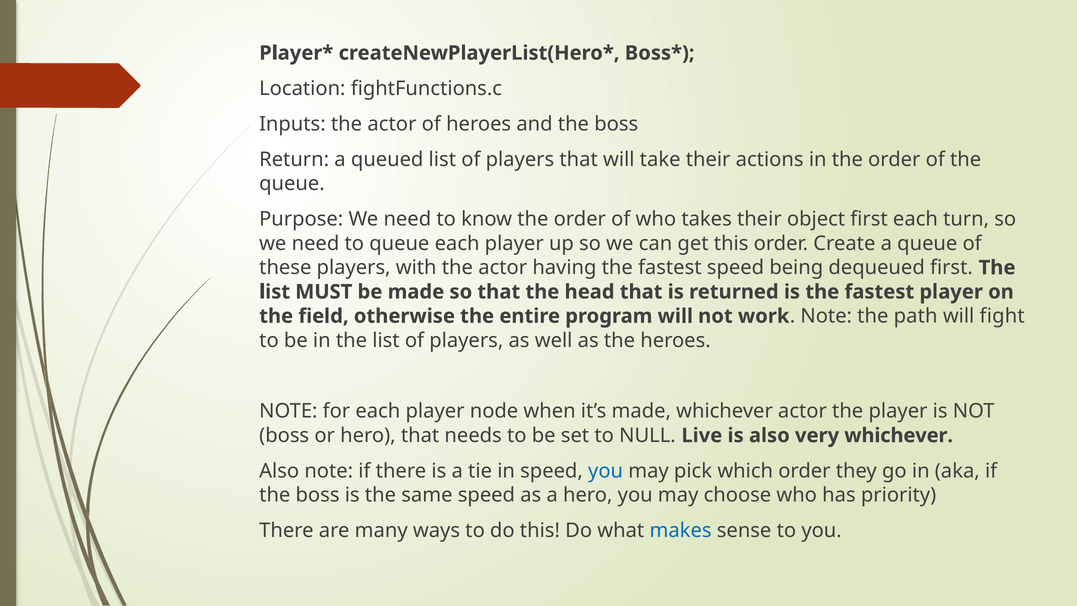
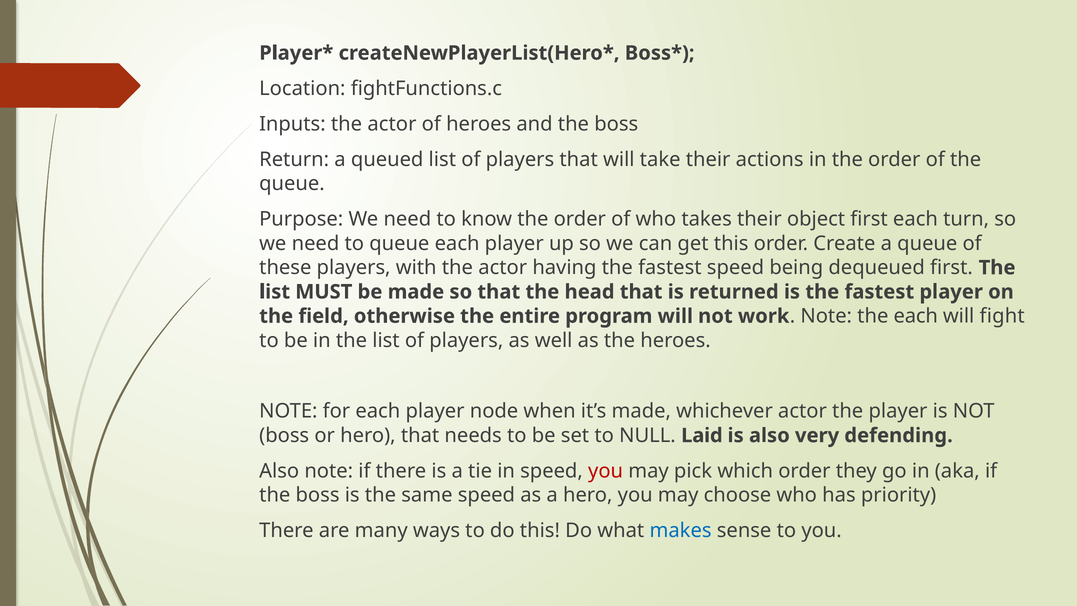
the path: path -> each
Live: Live -> Laid
very whichever: whichever -> defending
you at (606, 471) colour: blue -> red
